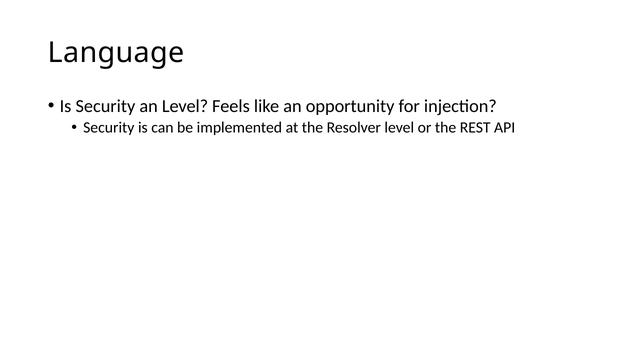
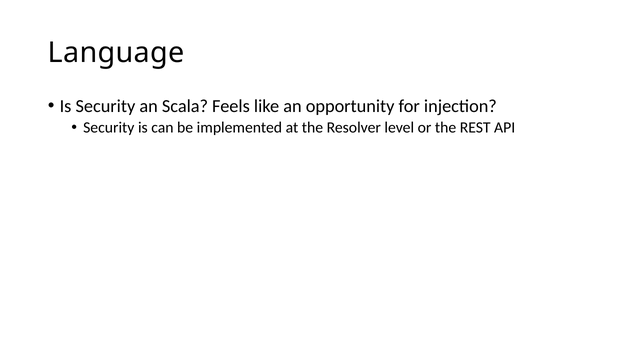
an Level: Level -> Scala
